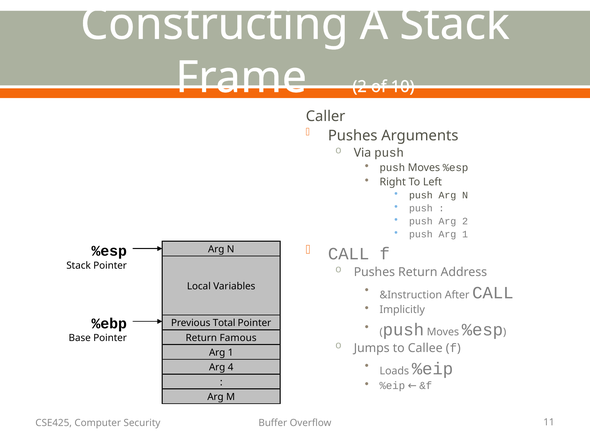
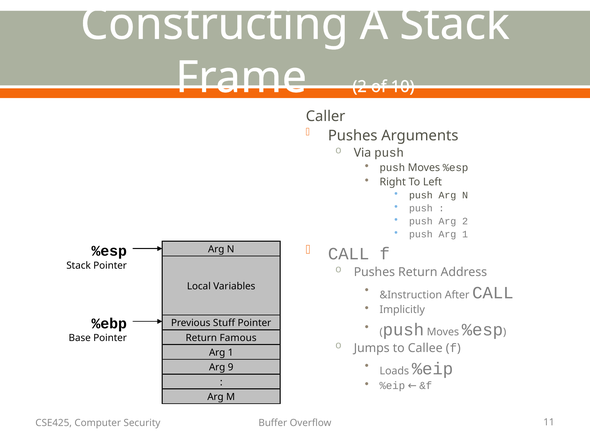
Total: Total -> Stuff
4: 4 -> 9
